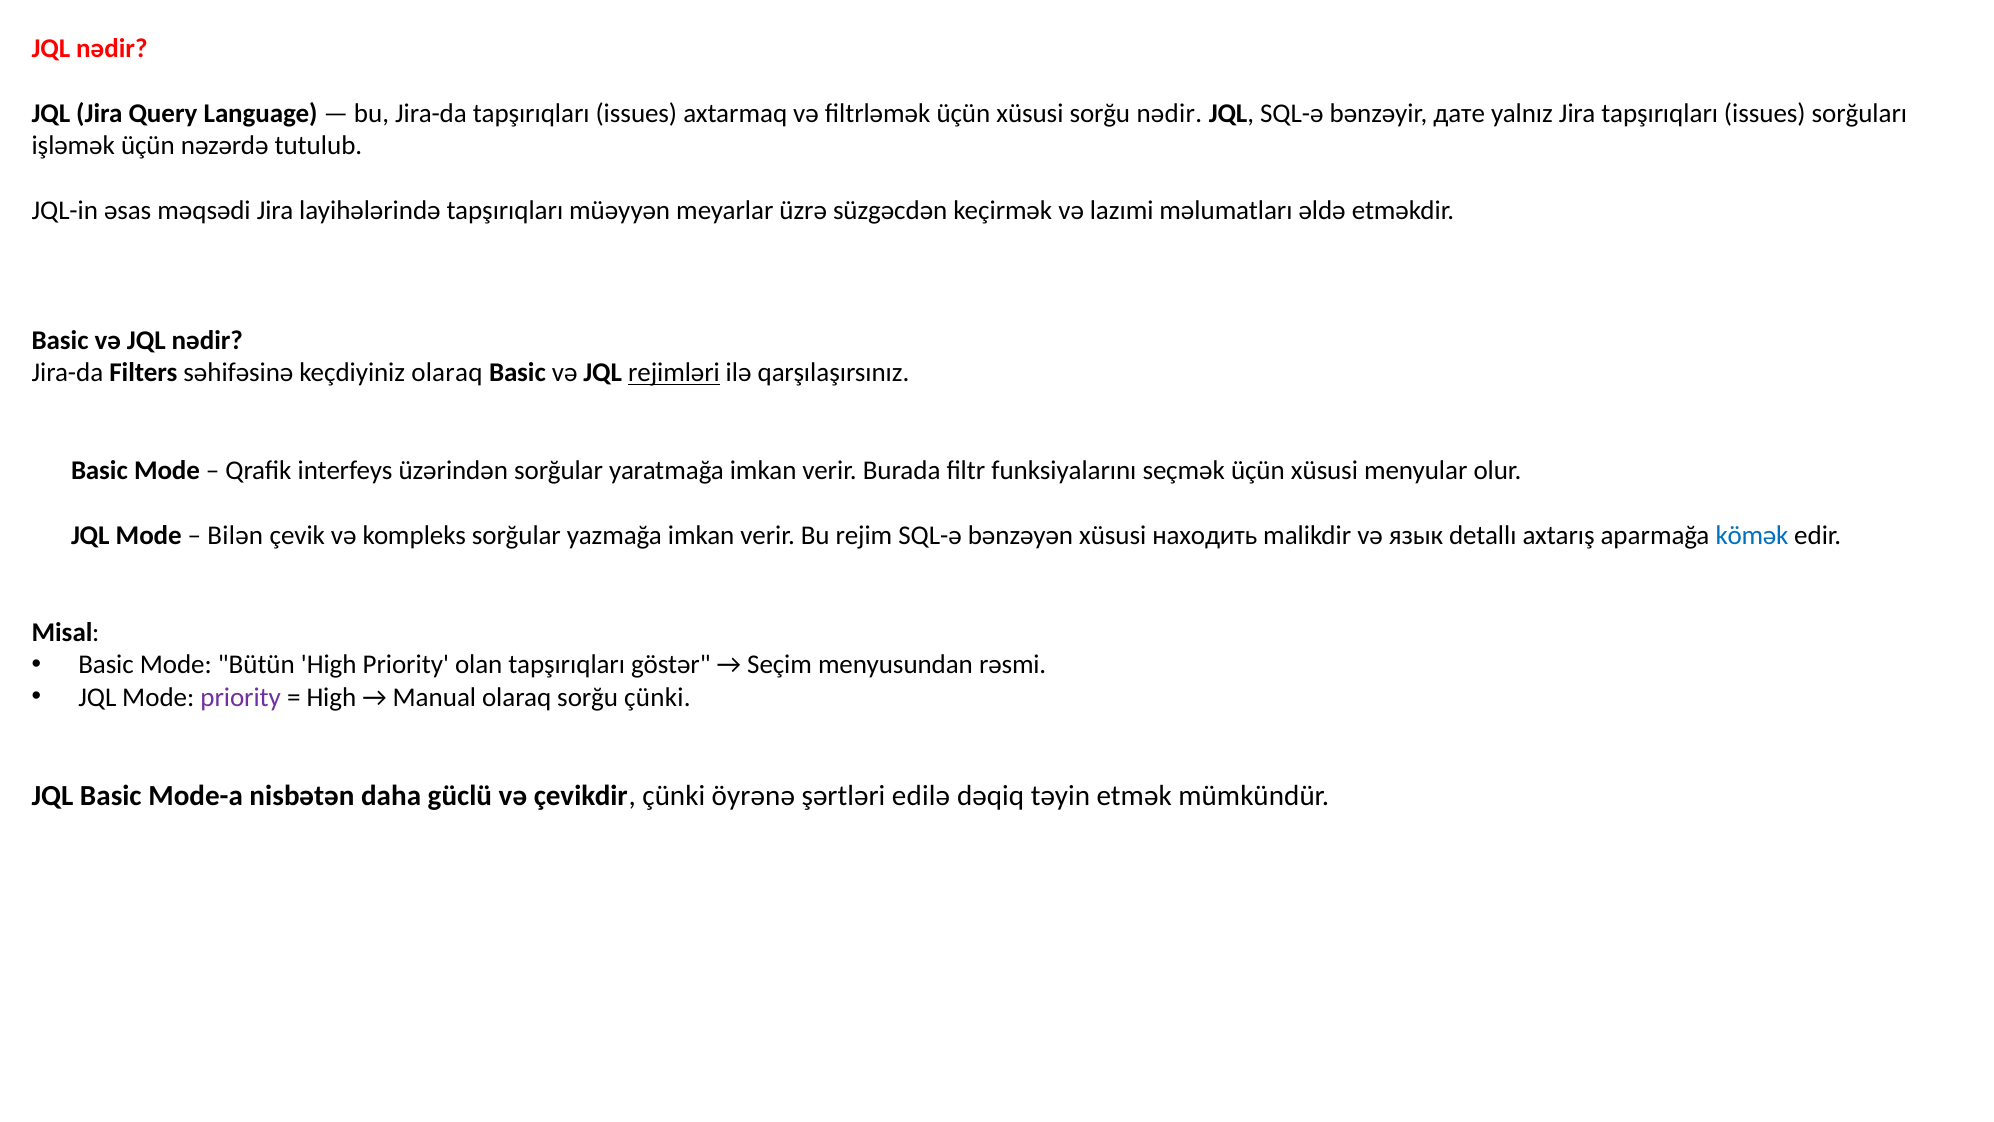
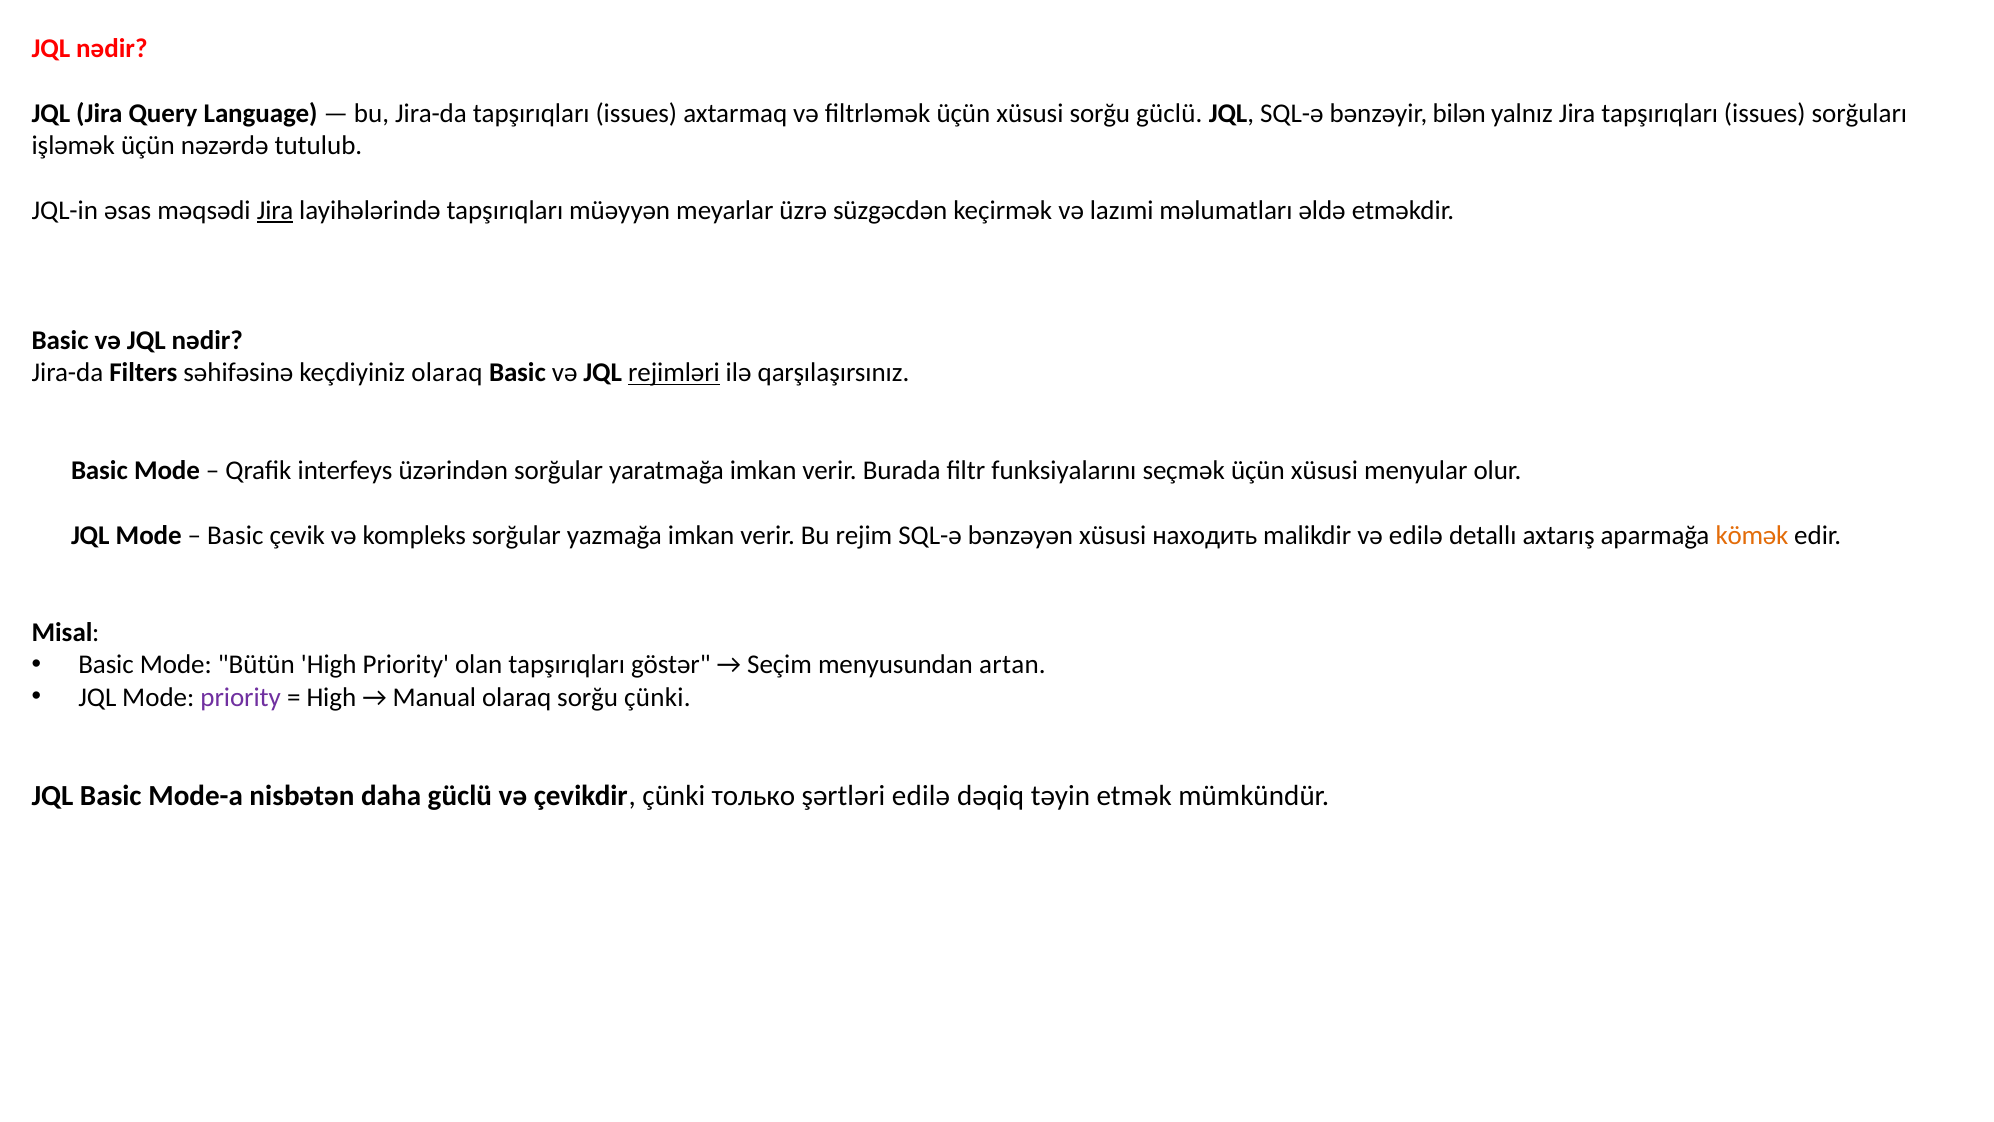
sorğu nədir: nədir -> güclü
дате: дате -> bilən
Jira at (275, 211) underline: none -> present
Bilən at (235, 535): Bilən -> Basic
və язык: язык -> edilə
kömək colour: blue -> orange
rəsmi: rəsmi -> artan
öyrənə: öyrənə -> только
